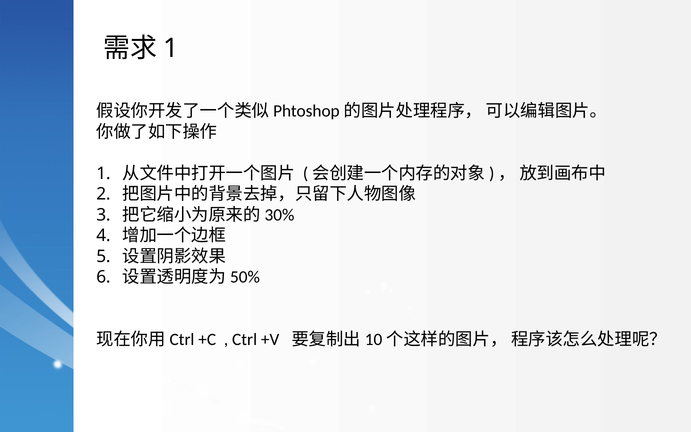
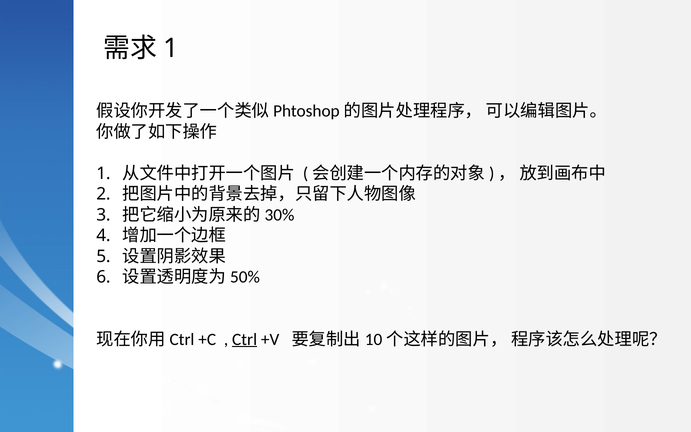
Ctrl underline: none -> present
